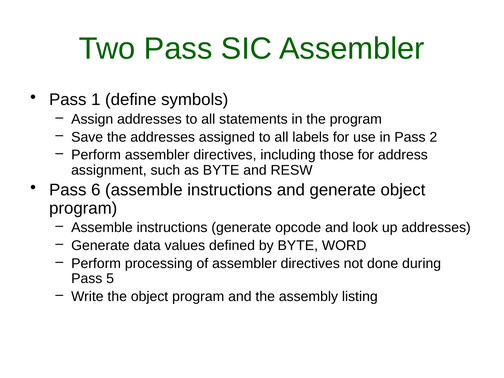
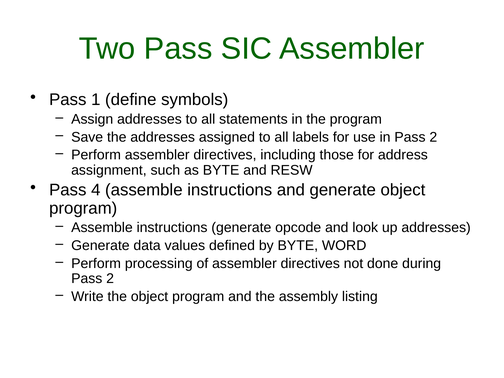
6: 6 -> 4
5 at (110, 279): 5 -> 2
